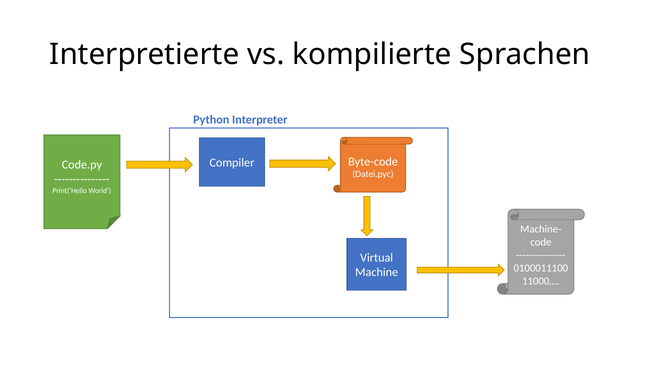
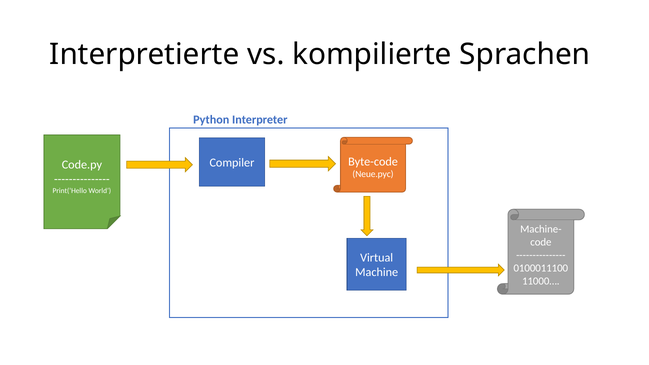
Datei.pyc: Datei.pyc -> Neue.pyc
